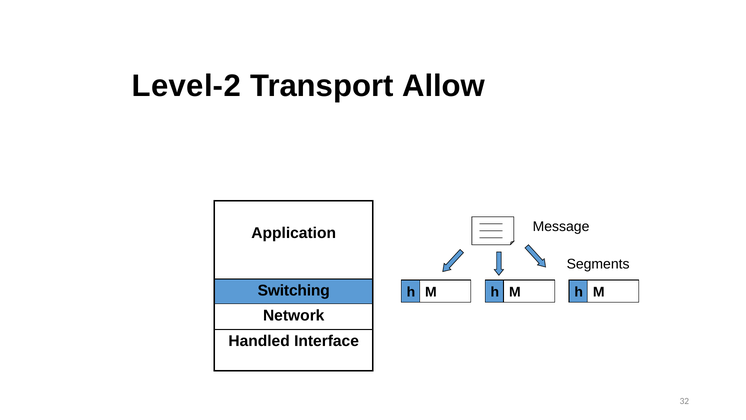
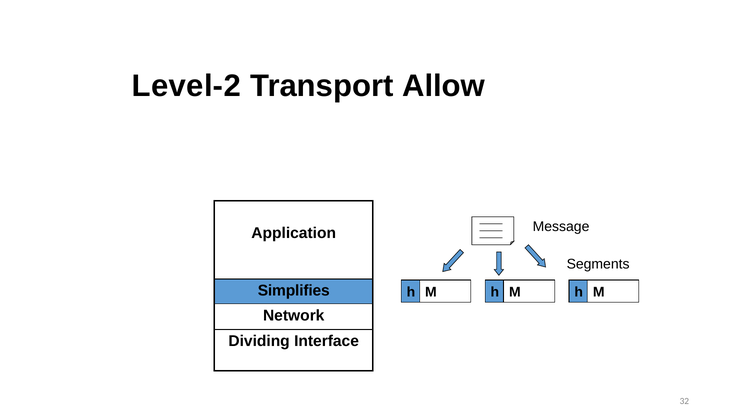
Switching: Switching -> Simplifies
Handled: Handled -> Dividing
